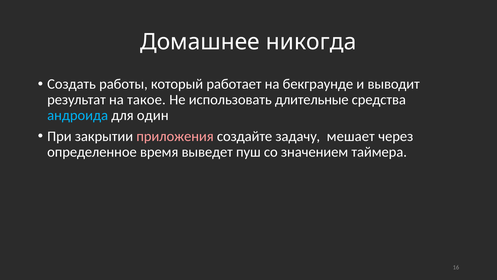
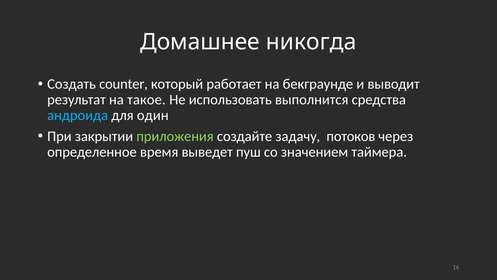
работы: работы -> counter
длительные: длительные -> выполнится
приложения colour: pink -> light green
мешает: мешает -> потоков
